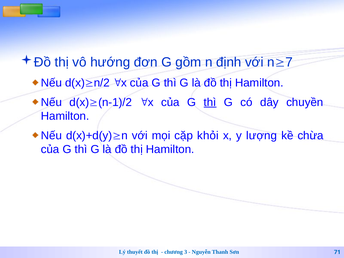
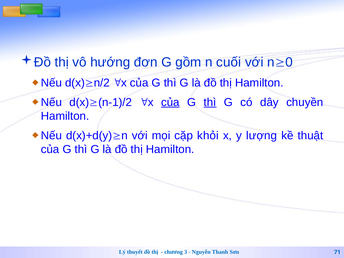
định: định -> cuối
7: 7 -> 0
của at (170, 102) underline: none -> present
chừa: chừa -> thuật
